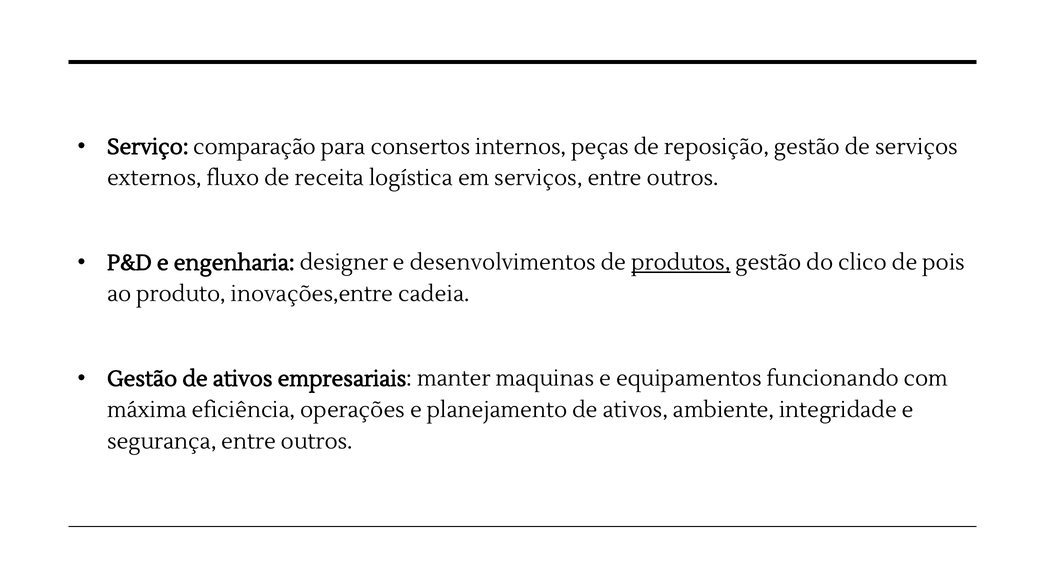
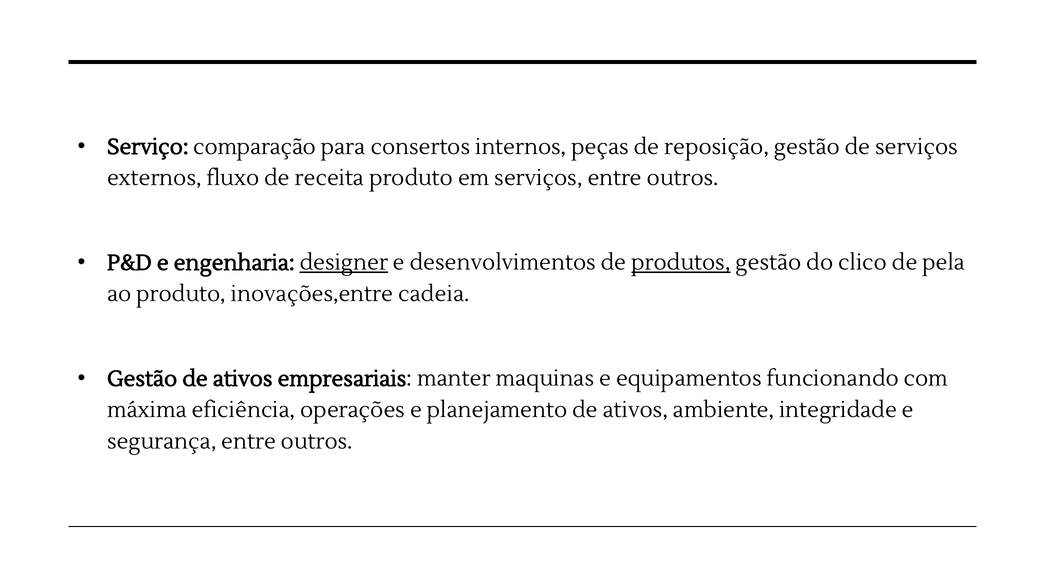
receita logística: logística -> produto
designer underline: none -> present
pois: pois -> pela
